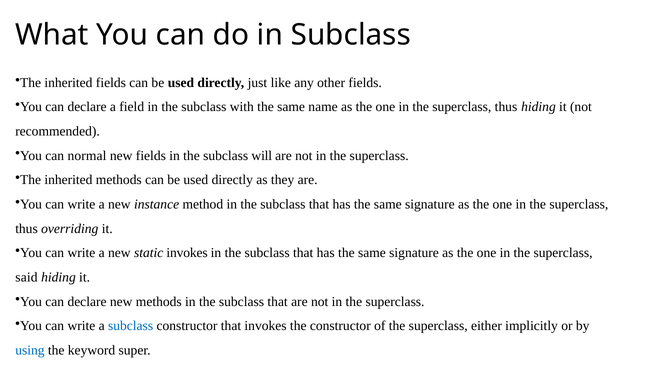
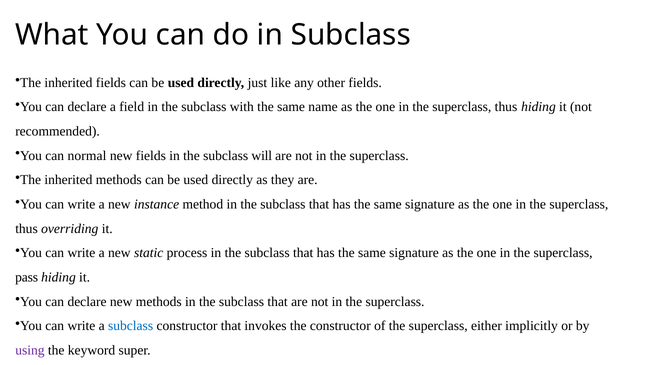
static invokes: invokes -> process
said: said -> pass
using colour: blue -> purple
